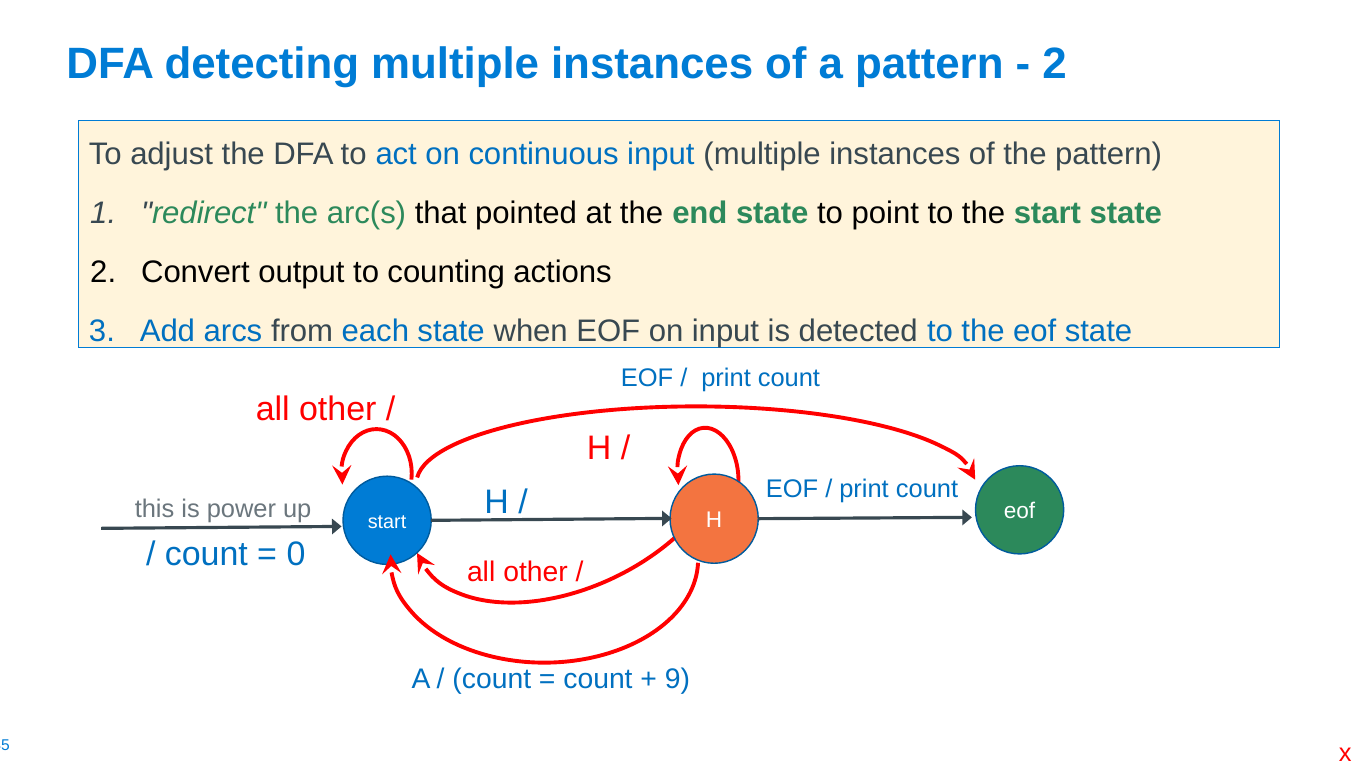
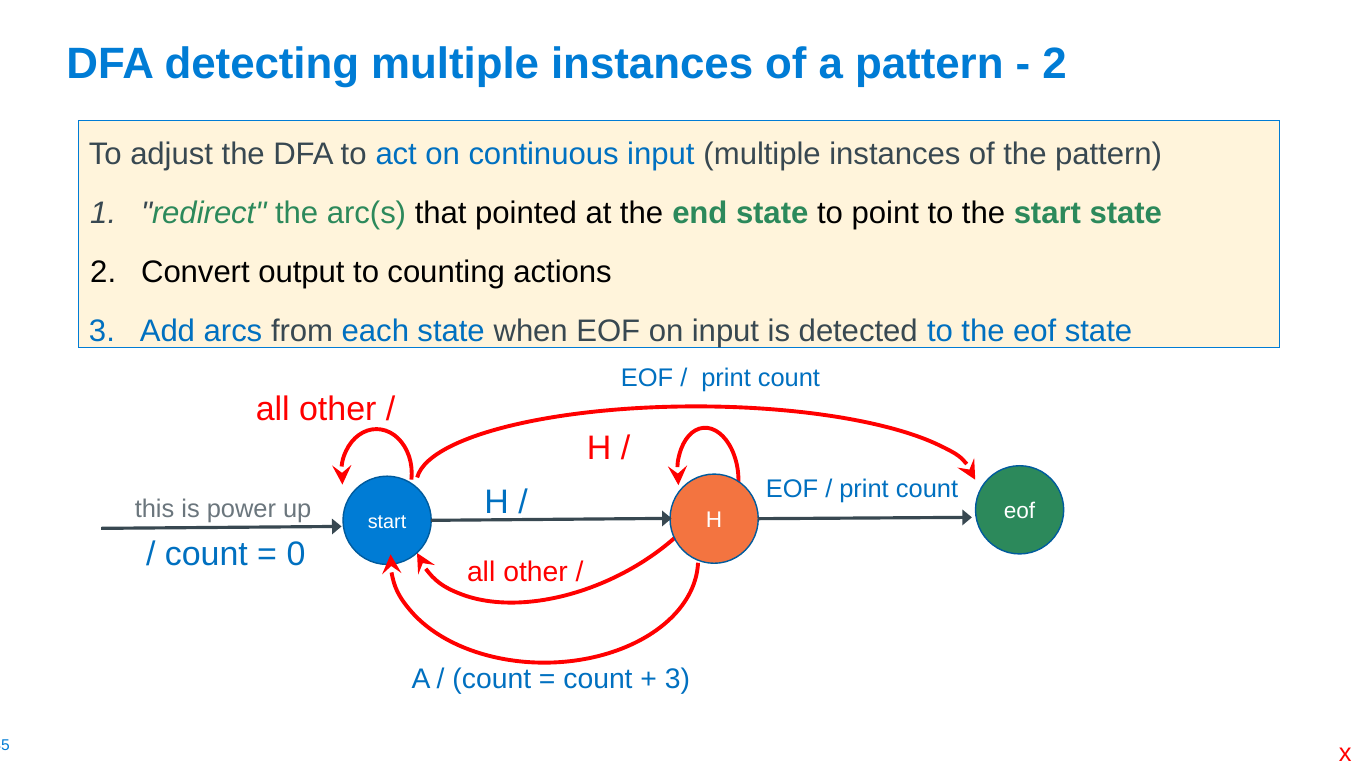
9 at (677, 679): 9 -> 3
